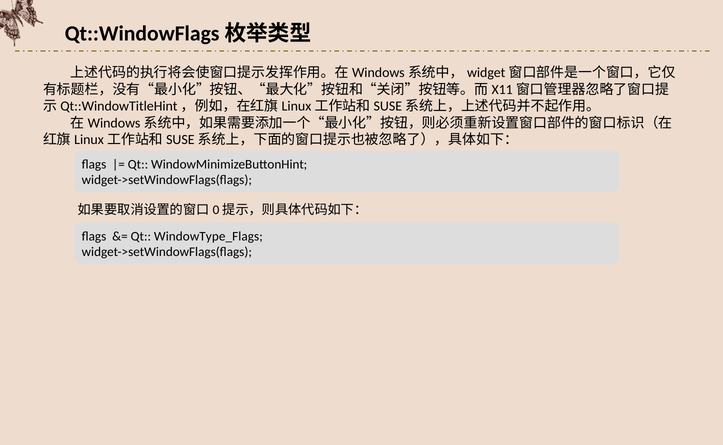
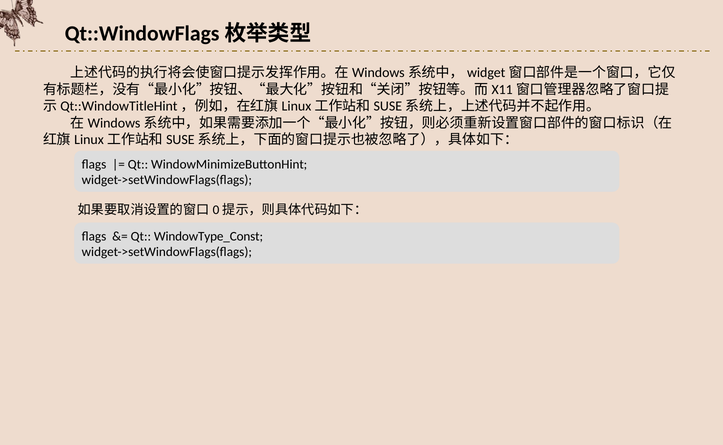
WindowType_Flags: WindowType_Flags -> WindowType_Const
